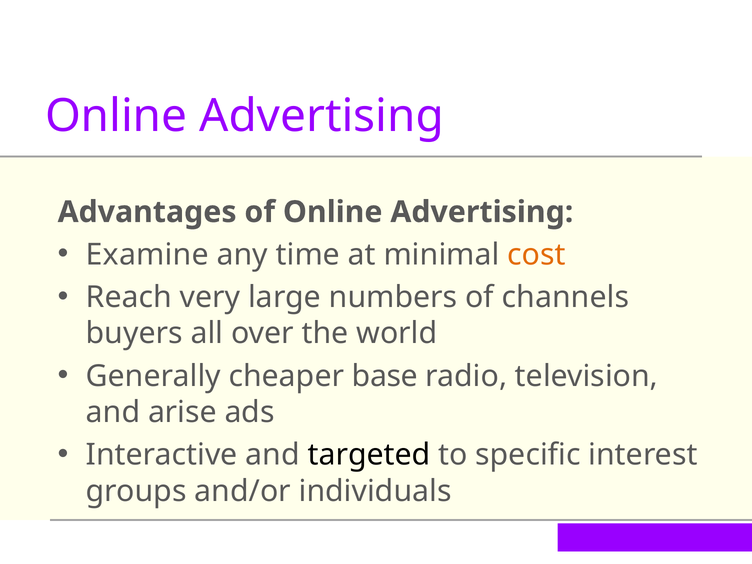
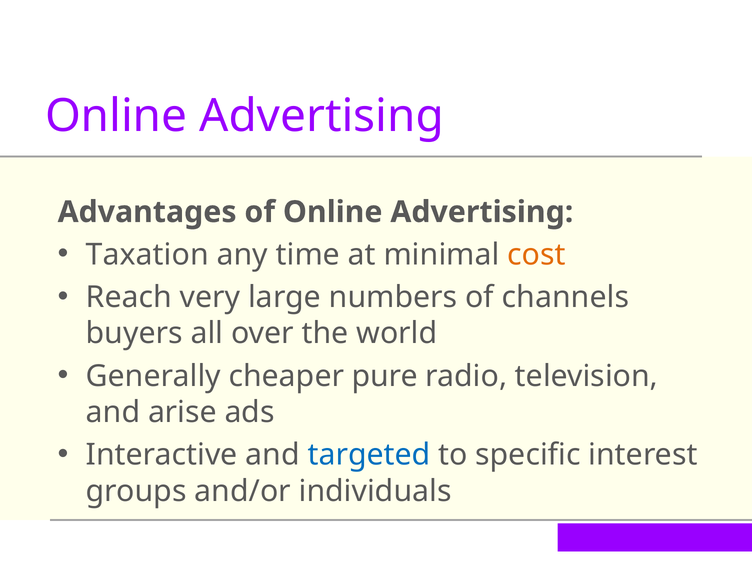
Examine: Examine -> Taxation
base: base -> pure
targeted colour: black -> blue
